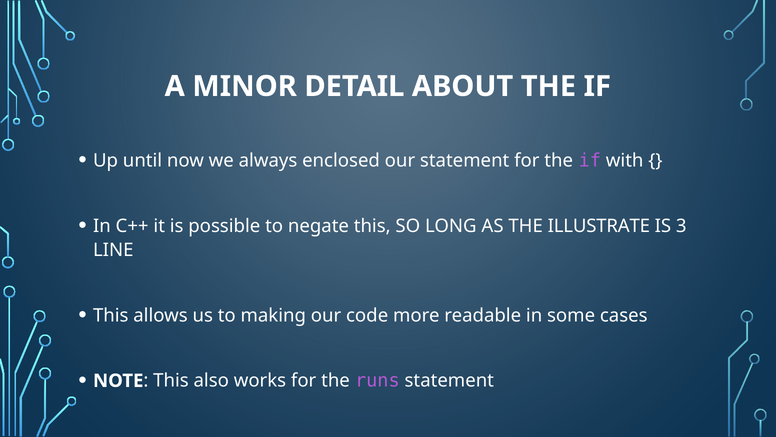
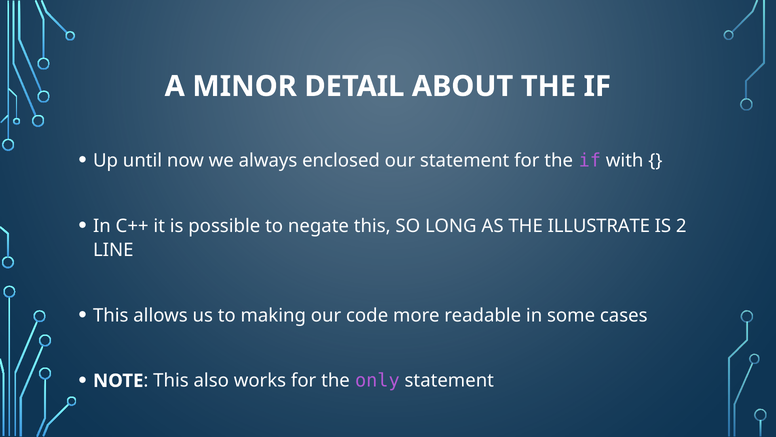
3: 3 -> 2
runs: runs -> only
